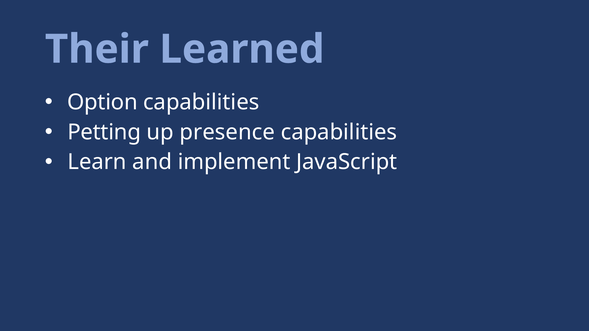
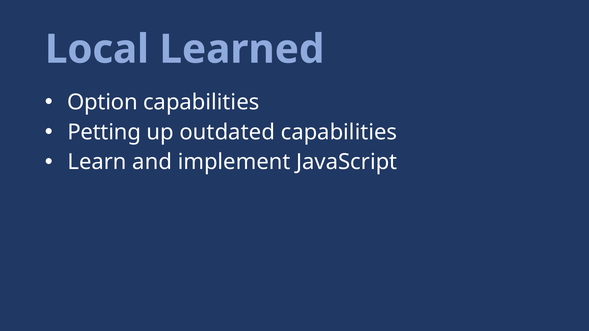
Their: Their -> Local
presence: presence -> outdated
